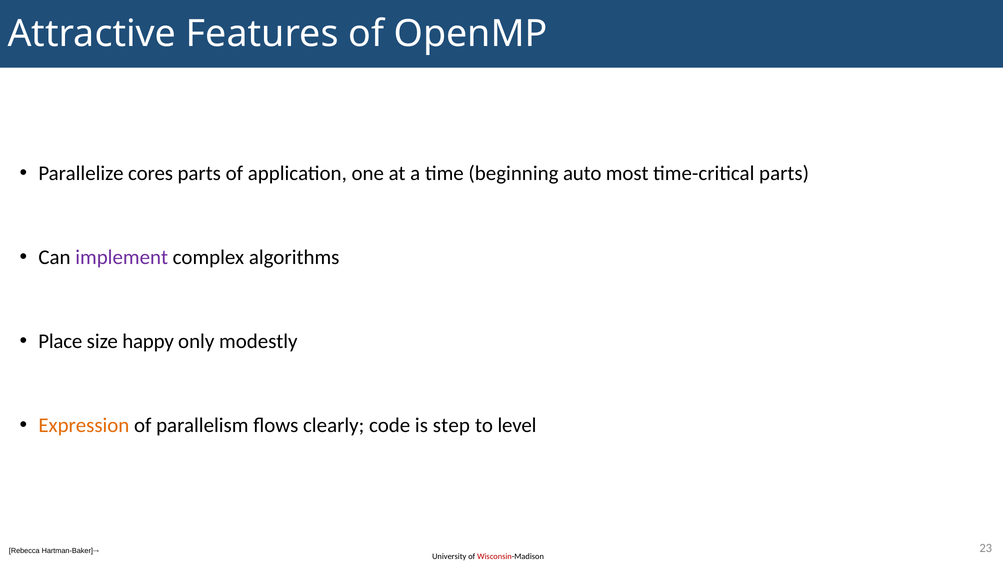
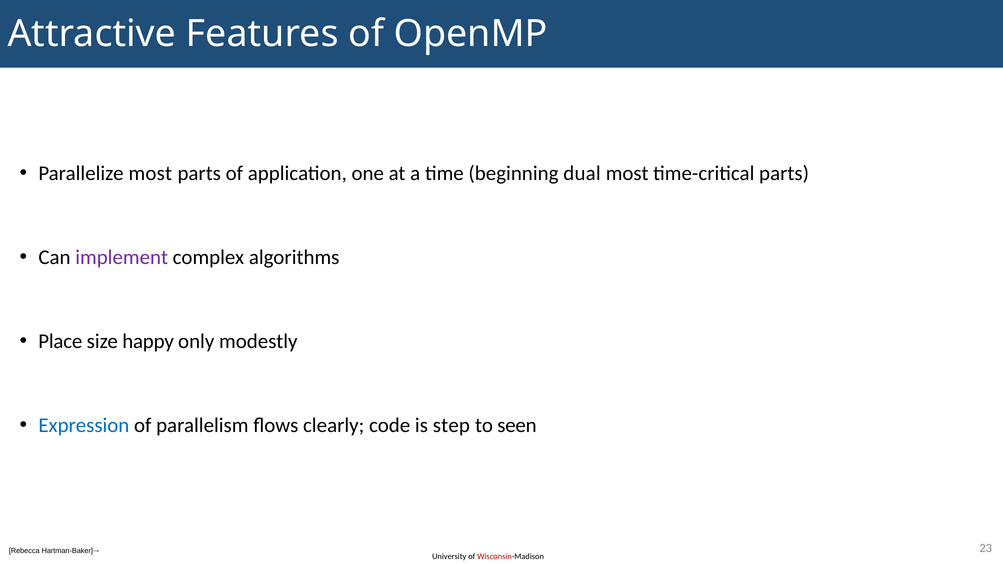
Parallelize cores: cores -> most
auto: auto -> dual
Expression colour: orange -> blue
level: level -> seen
